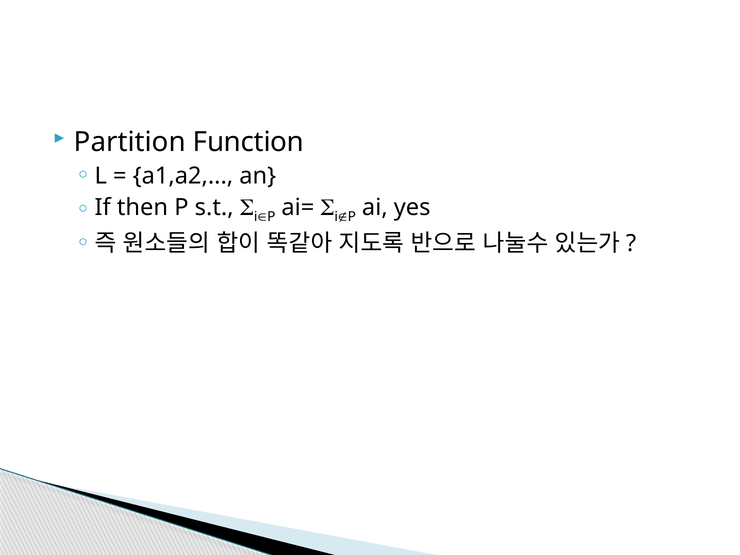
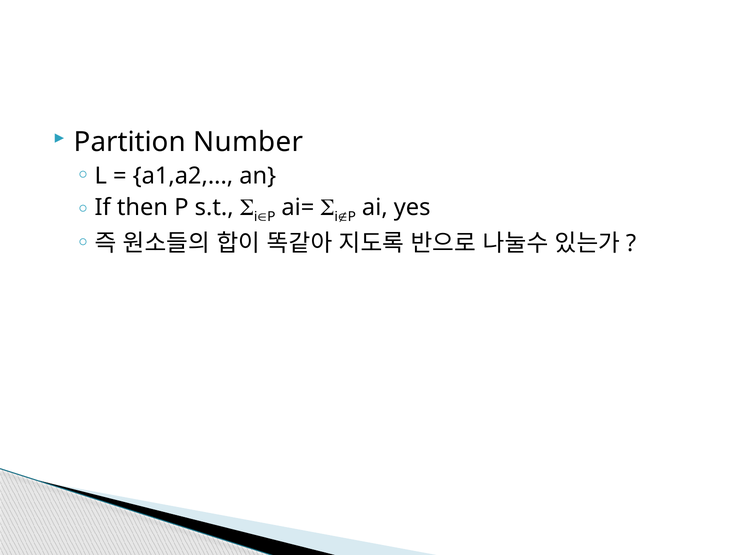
Function: Function -> Number
